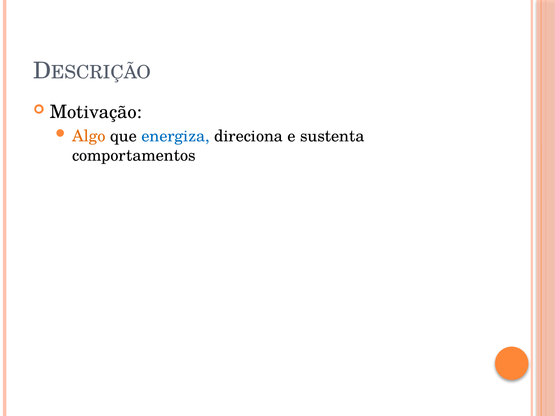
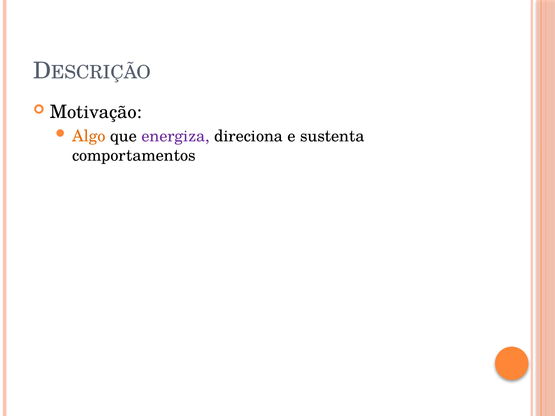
energiza colour: blue -> purple
